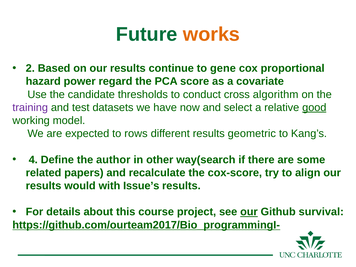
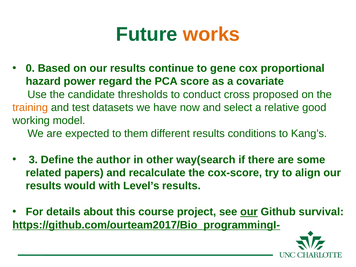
2: 2 -> 0
algorithm: algorithm -> proposed
training colour: purple -> orange
good underline: present -> none
rows: rows -> them
geometric: geometric -> conditions
4: 4 -> 3
Issue’s: Issue’s -> Level’s
